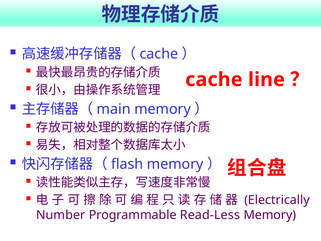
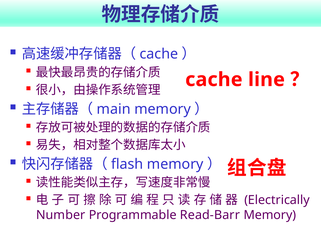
Read-Less: Read-Less -> Read-Barr
